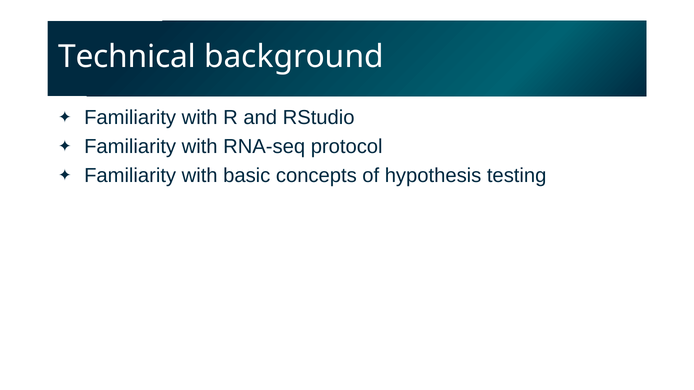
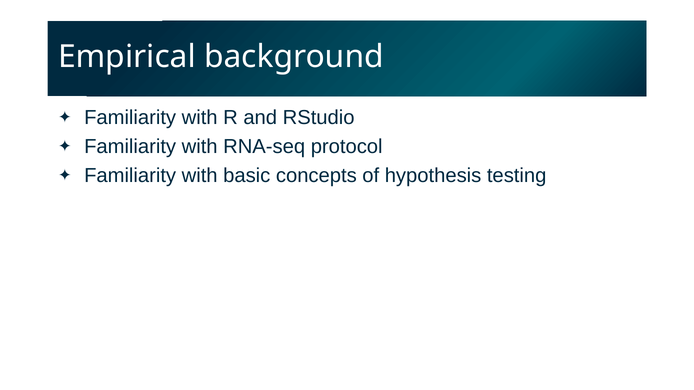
Technical: Technical -> Empirical
